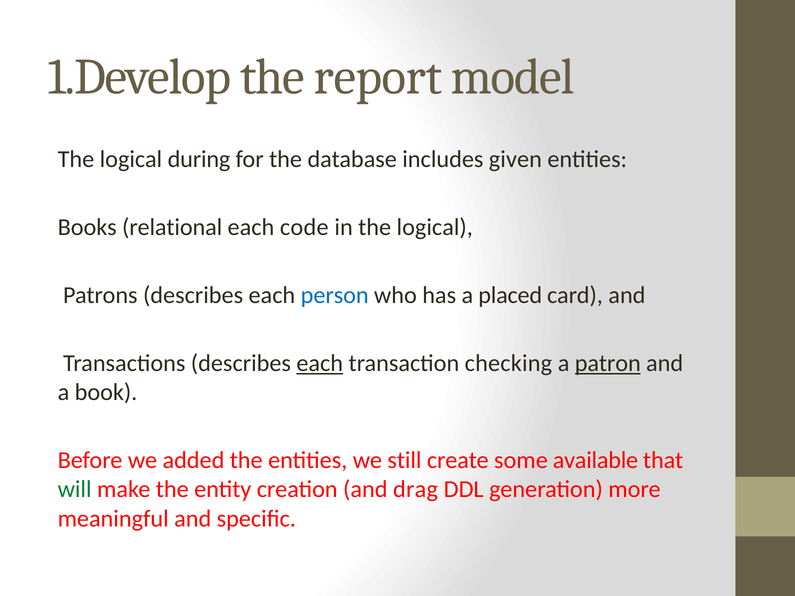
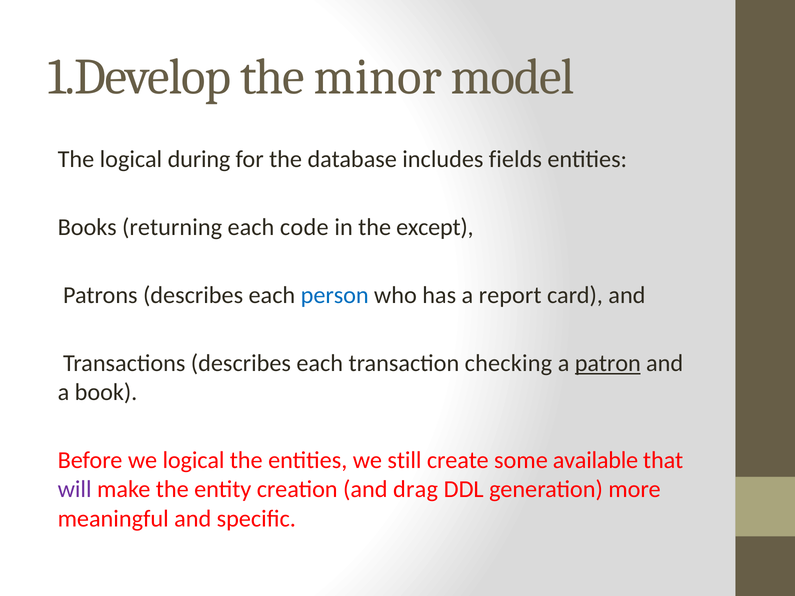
report: report -> minor
given: given -> fields
relational: relational -> returning
in the logical: logical -> except
placed: placed -> report
each at (320, 363) underline: present -> none
we added: added -> logical
will colour: green -> purple
